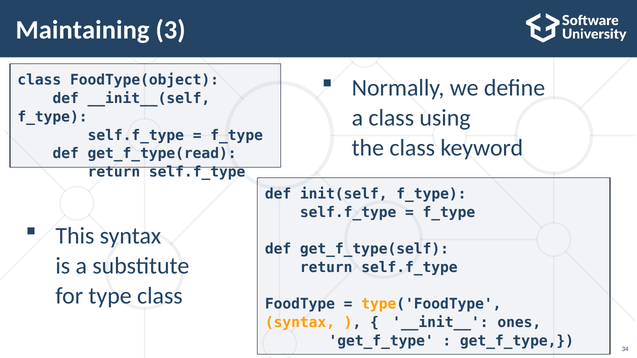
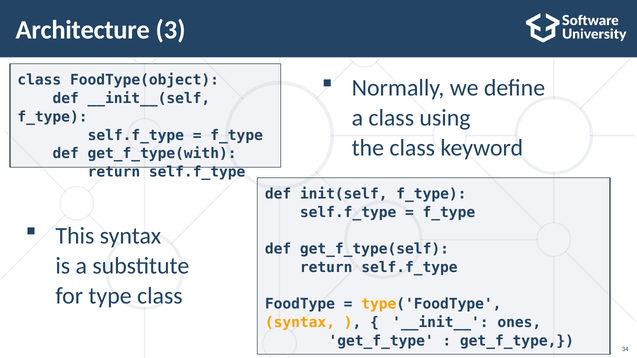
Maintaining: Maintaining -> Architecture
get_f_type(read: get_f_type(read -> get_f_type(with
